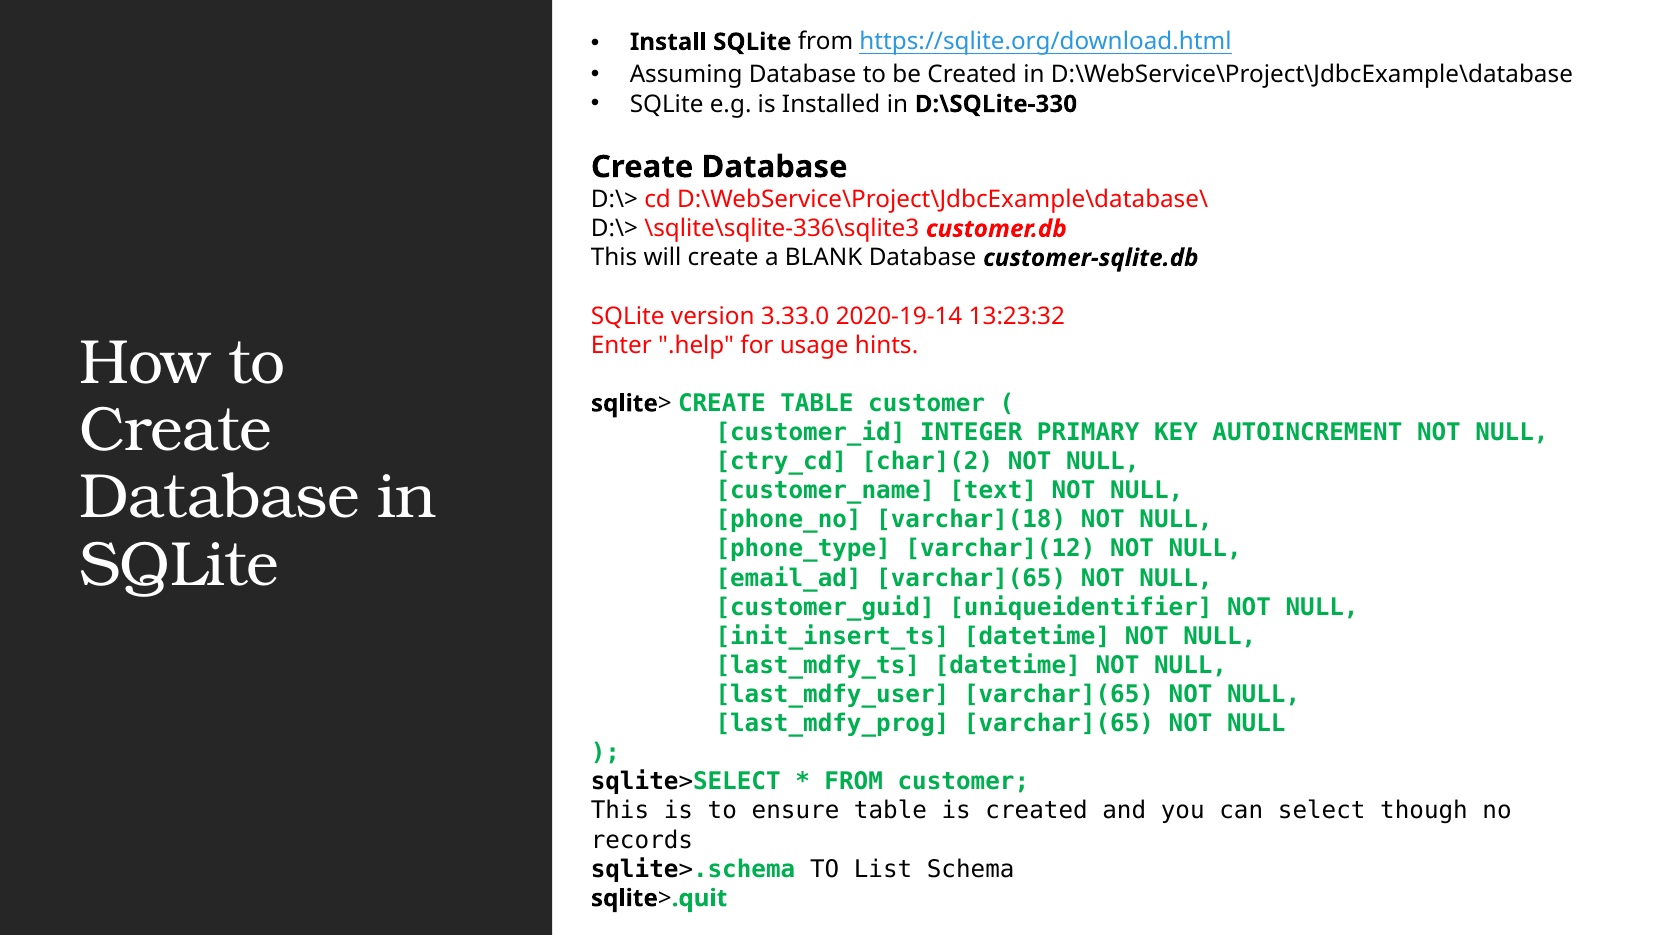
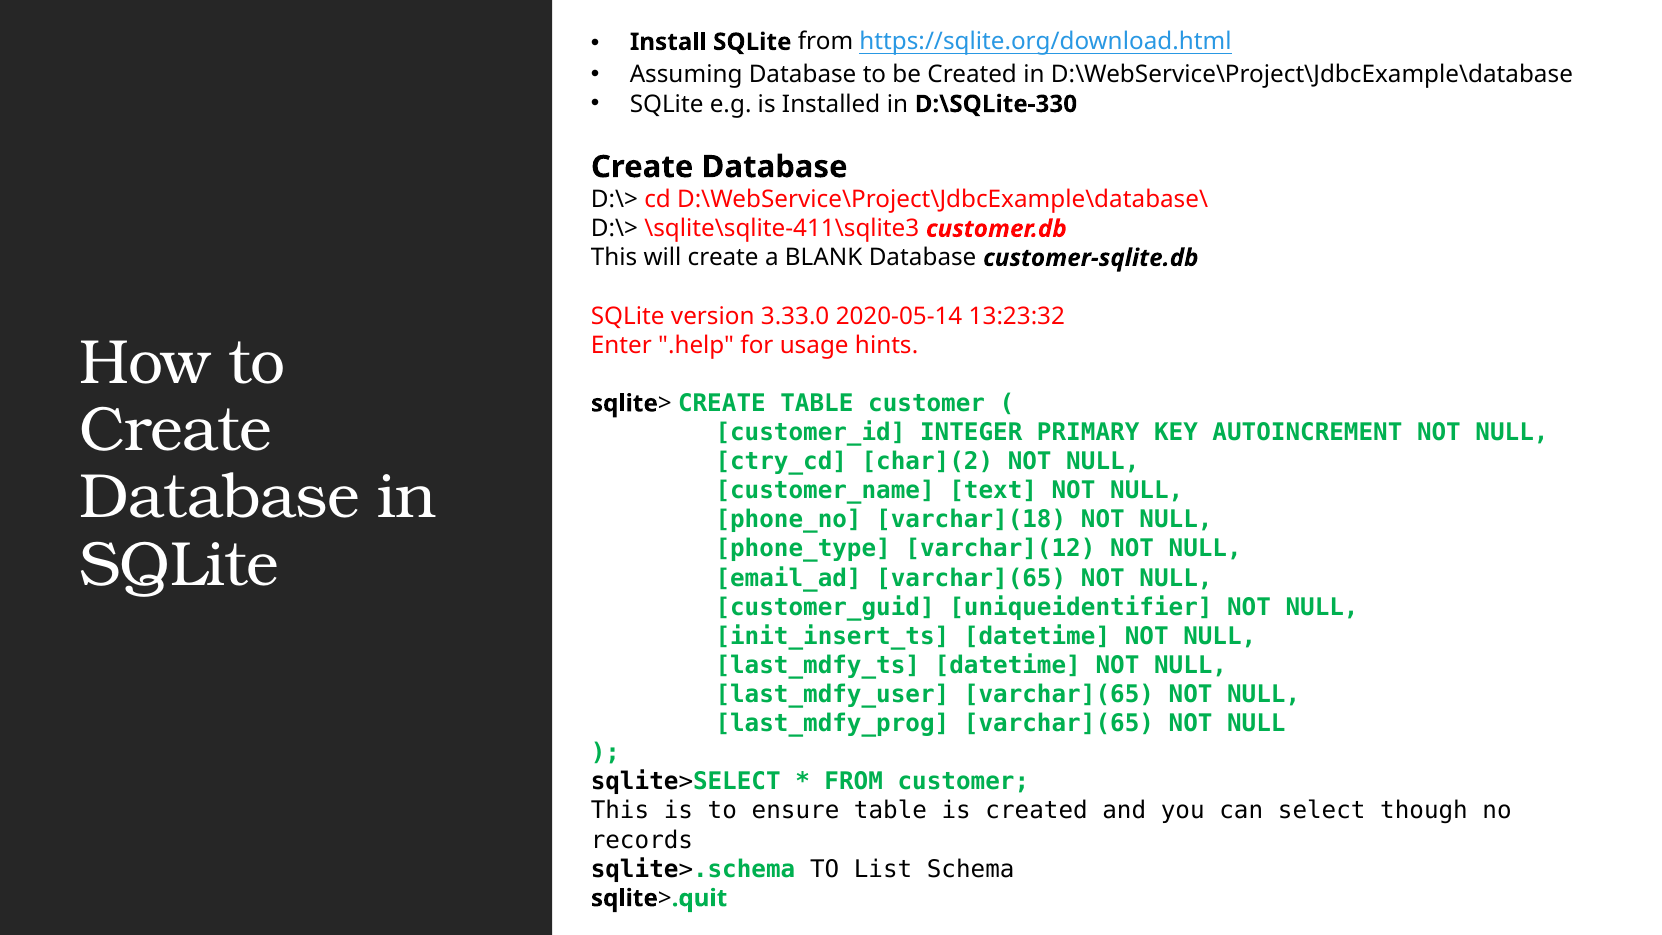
\sqlite\sqlite-336\sqlite3: \sqlite\sqlite-336\sqlite3 -> \sqlite\sqlite-411\sqlite3
2020-19-14: 2020-19-14 -> 2020-05-14
